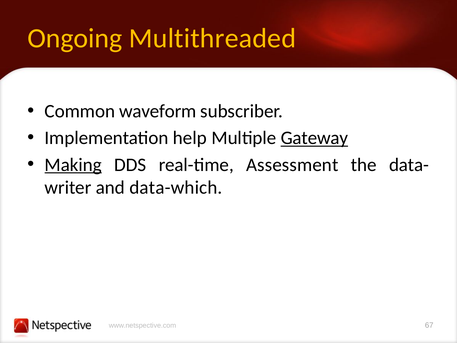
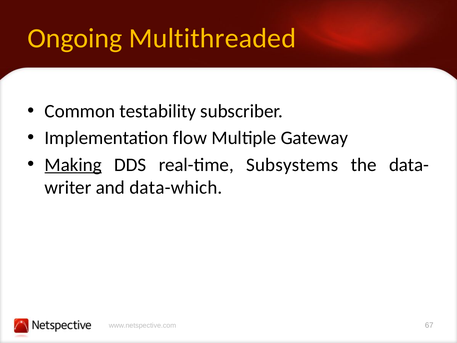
waveform: waveform -> testability
help: help -> flow
Gateway underline: present -> none
Assessment: Assessment -> Subsystems
